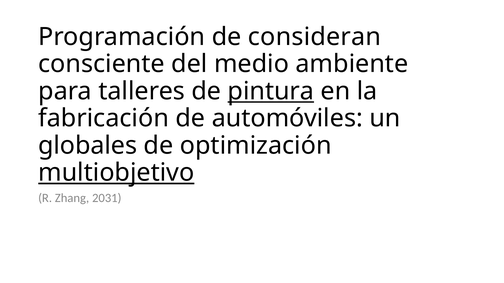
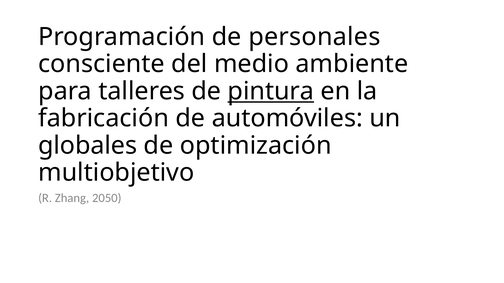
consideran: consideran -> personales
multiobjetivo underline: present -> none
2031: 2031 -> 2050
